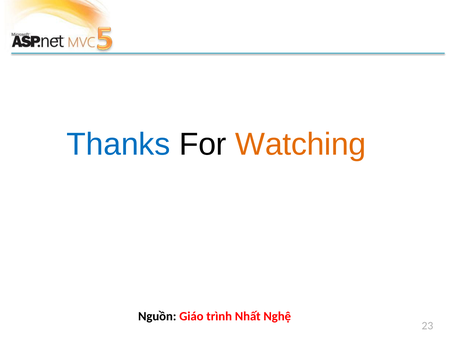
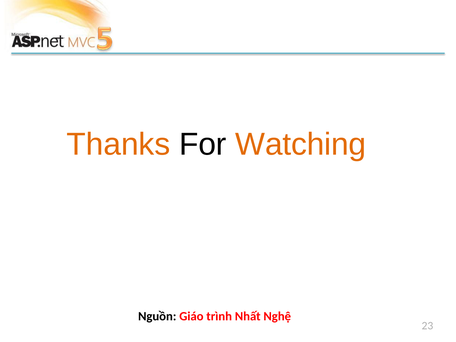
Thanks colour: blue -> orange
